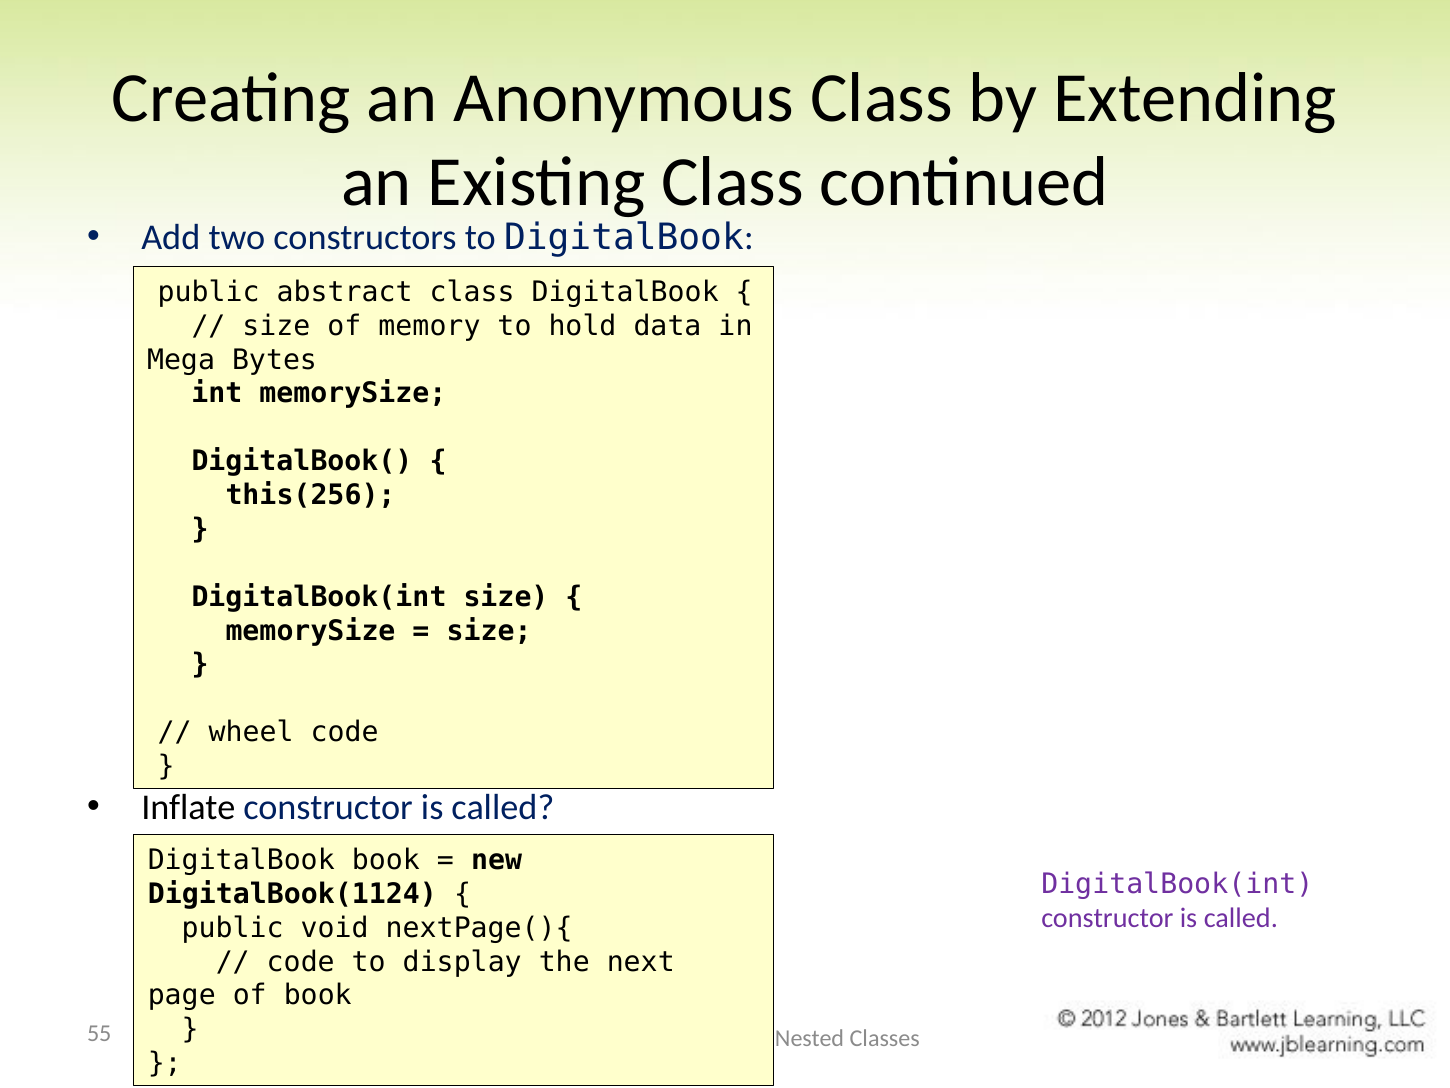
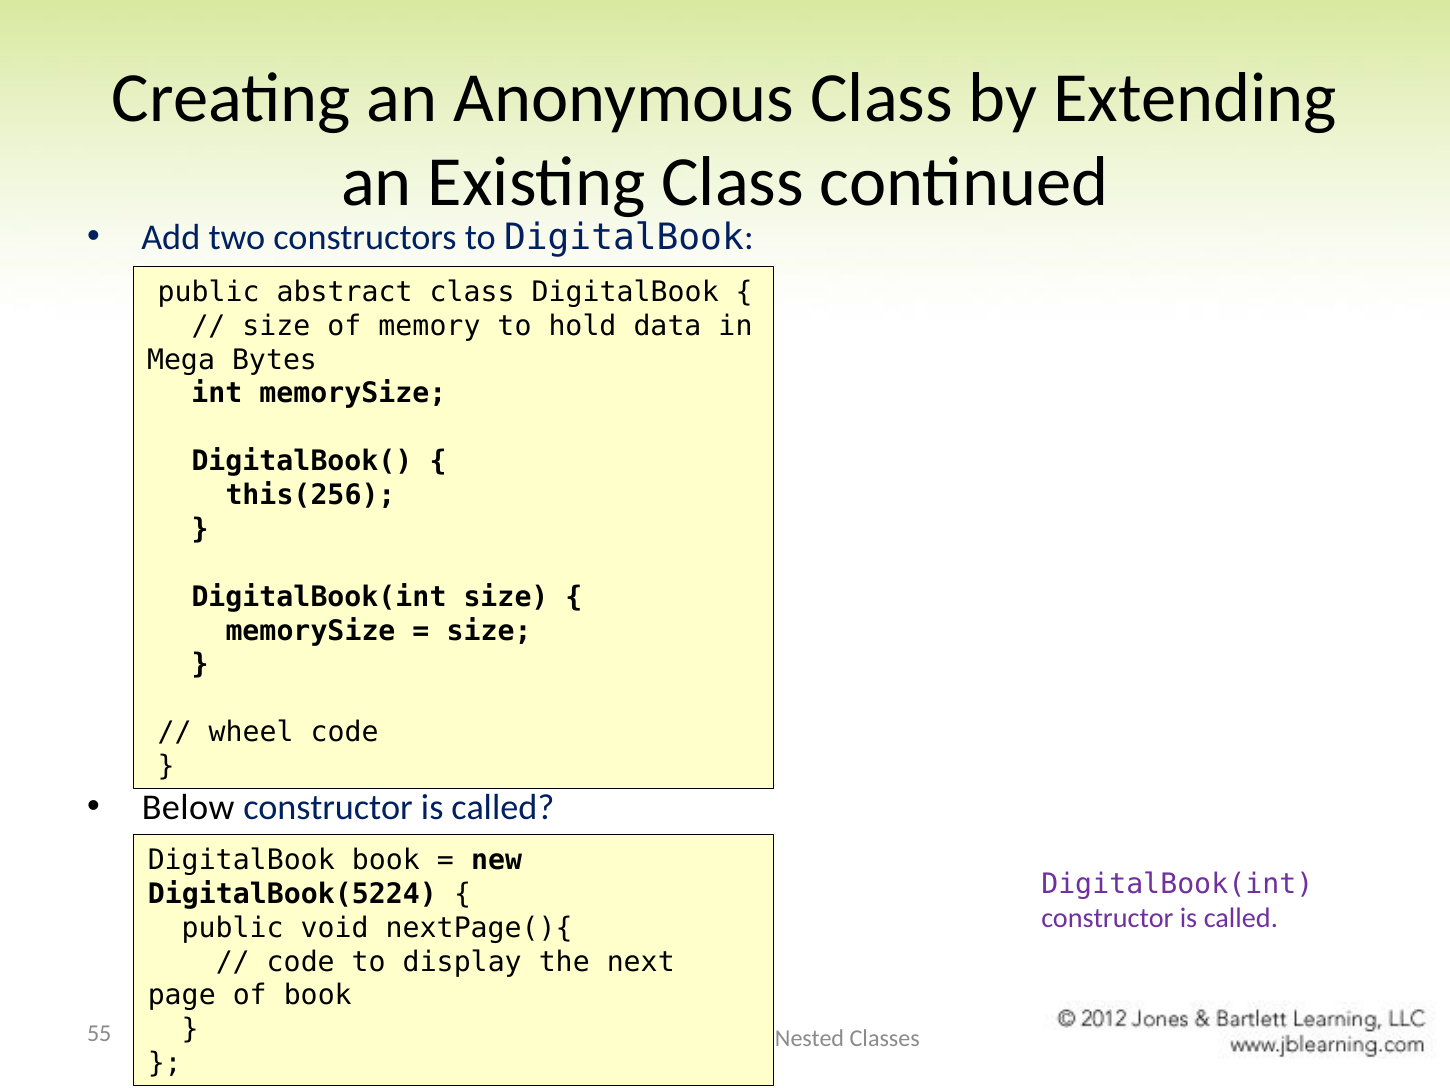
Inflate: Inflate -> Below
DigitalBook(1124: DigitalBook(1124 -> DigitalBook(5224
